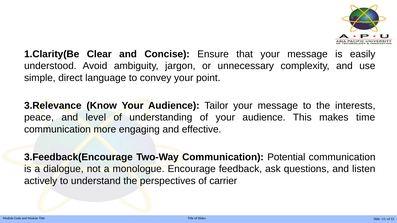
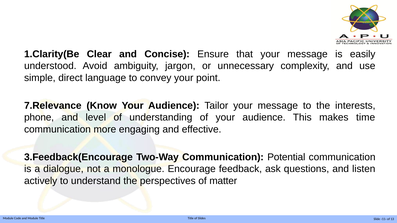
3.Relevance: 3.Relevance -> 7.Relevance
peace: peace -> phone
carrier: carrier -> matter
